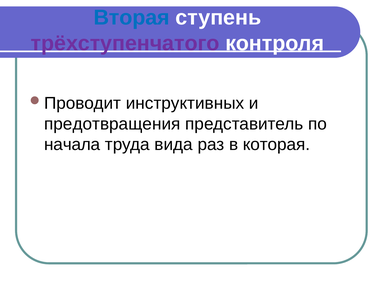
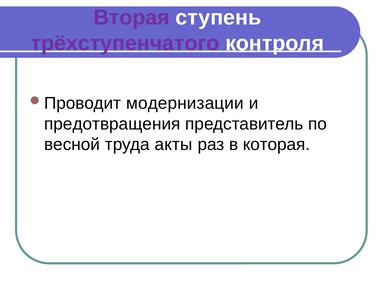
Вторая colour: blue -> purple
инструктивных: инструктивных -> модернизации
начала: начала -> весной
вида: вида -> акты
